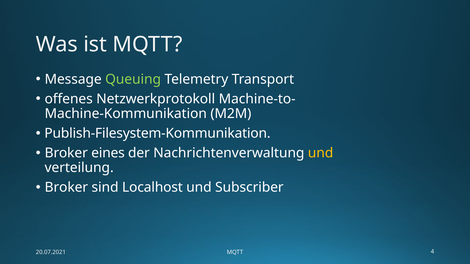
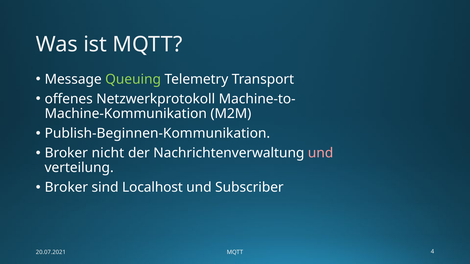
Publish-Filesystem-Kommunikation: Publish-Filesystem-Kommunikation -> Publish-Beginnen-Kommunikation
eines: eines -> nicht
und at (321, 153) colour: yellow -> pink
